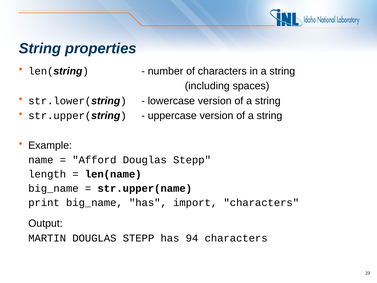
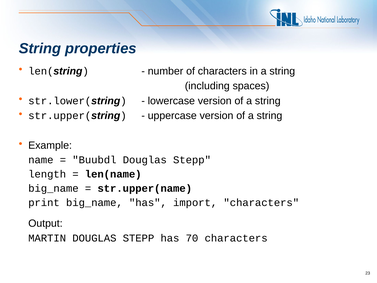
Afford: Afford -> Buubdl
94: 94 -> 70
